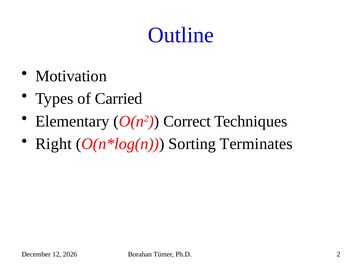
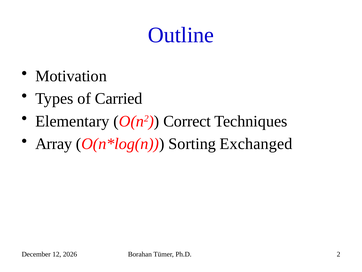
Right: Right -> Array
Terminates: Terminates -> Exchanged
